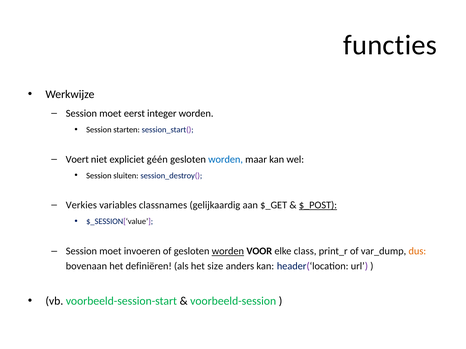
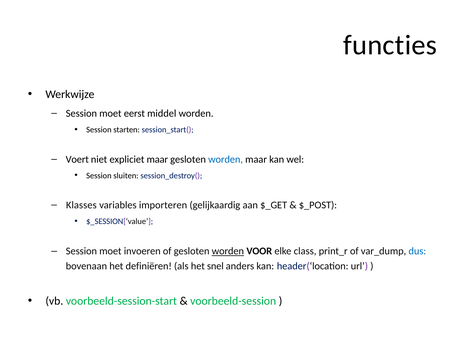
integer: integer -> middel
expliciet géén: géén -> maar
Verkies: Verkies -> Klasses
classnames: classnames -> importeren
$_POST underline: present -> none
dus colour: orange -> blue
size: size -> snel
